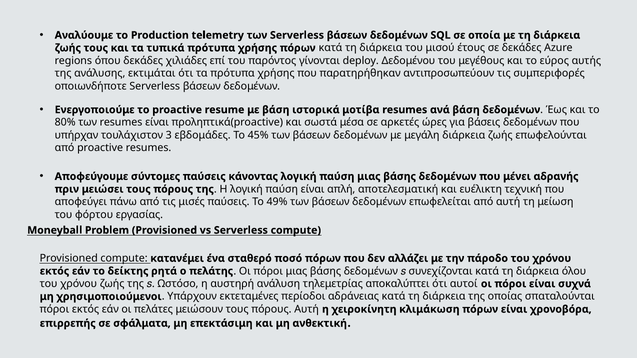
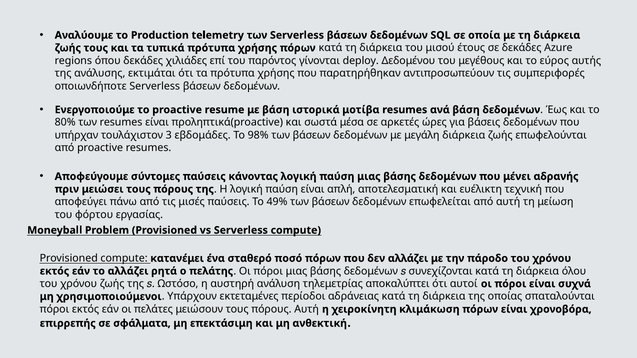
45%: 45% -> 98%
το δείκτης: δείκτης -> αλλάζει
